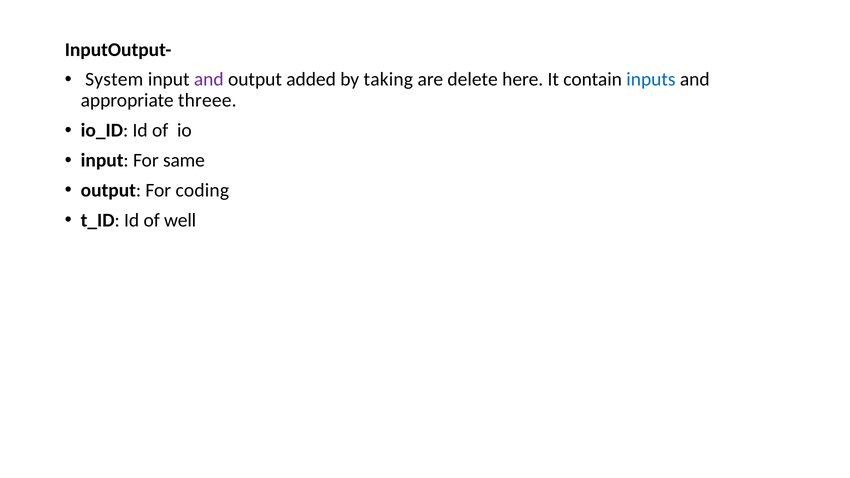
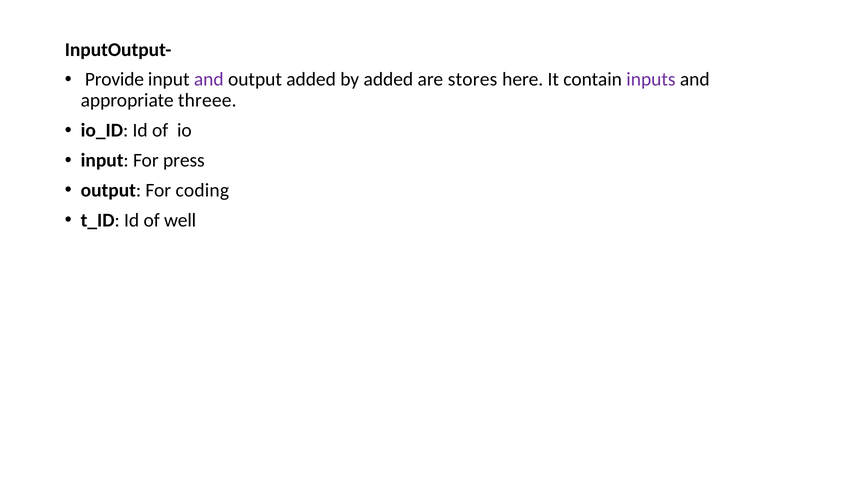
System: System -> Provide
by taking: taking -> added
delete: delete -> stores
inputs colour: blue -> purple
same: same -> press
